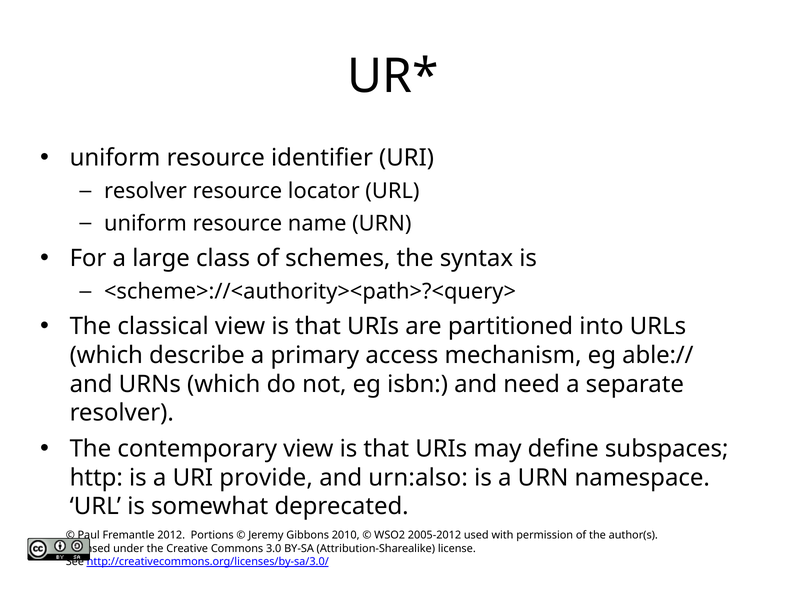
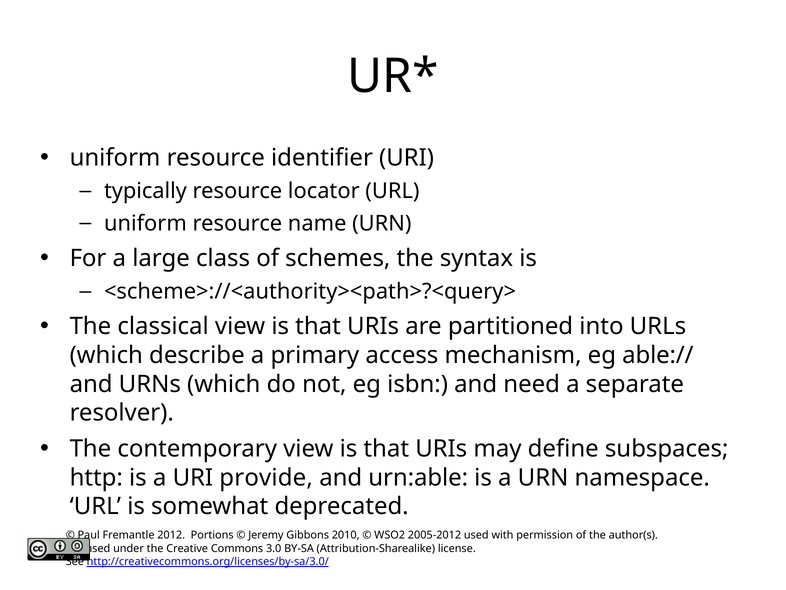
resolver at (145, 191): resolver -> typically
urn:also: urn:also -> urn:able
